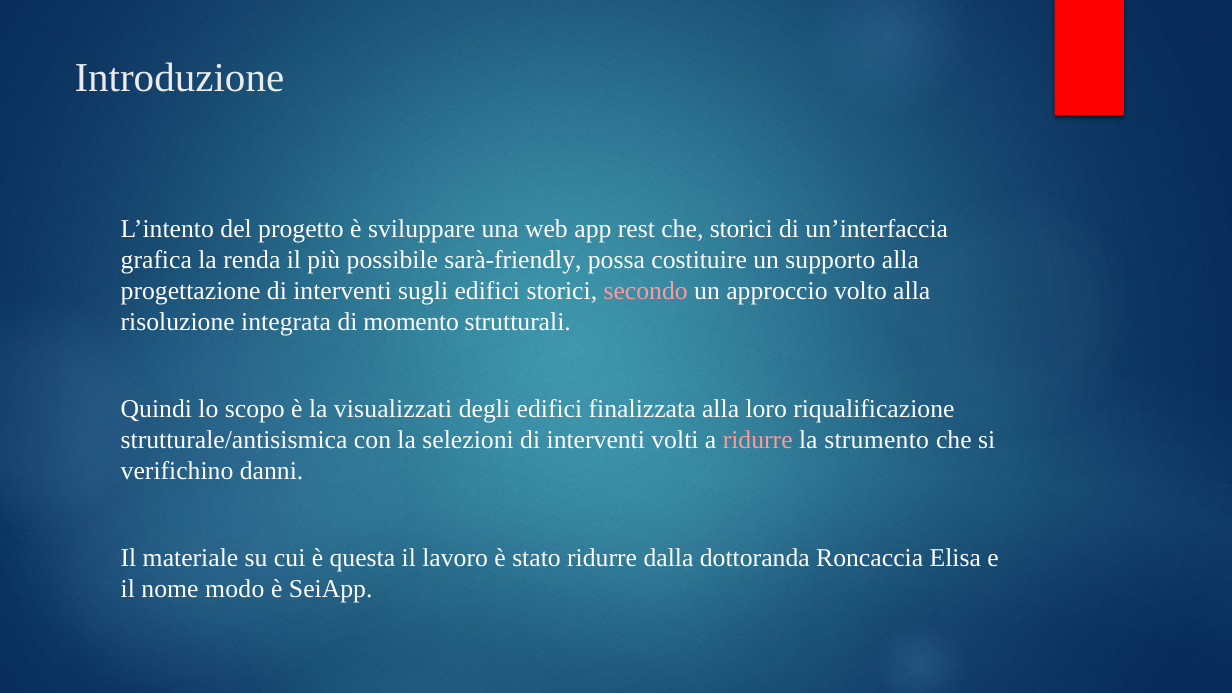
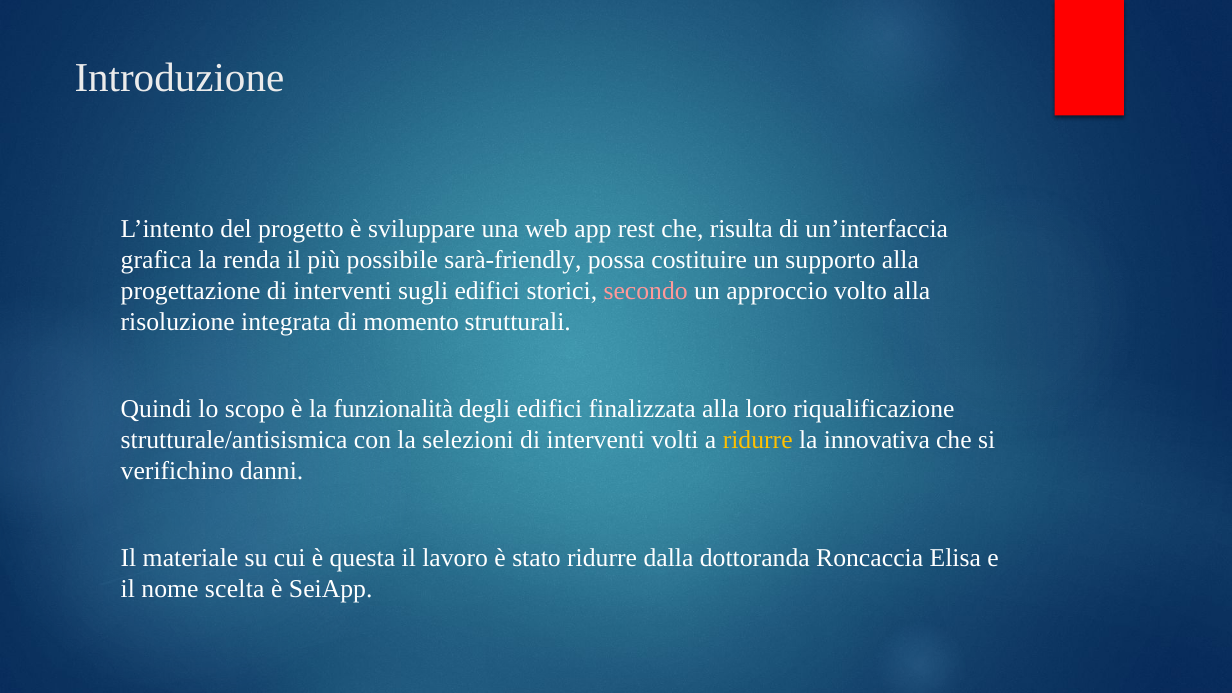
che storici: storici -> risulta
visualizzati: visualizzati -> funzionalità
ridurre at (758, 440) colour: pink -> yellow
strumento: strumento -> innovativa
modo: modo -> scelta
